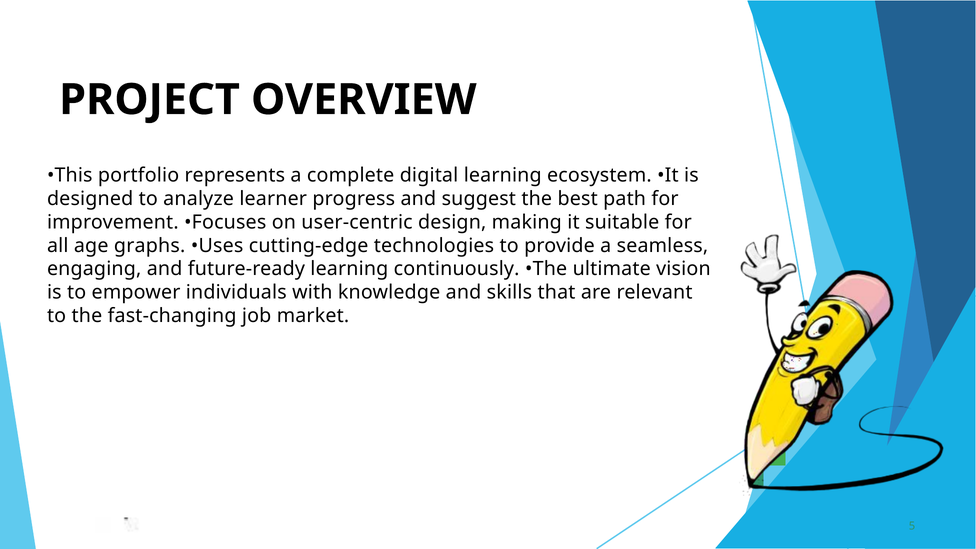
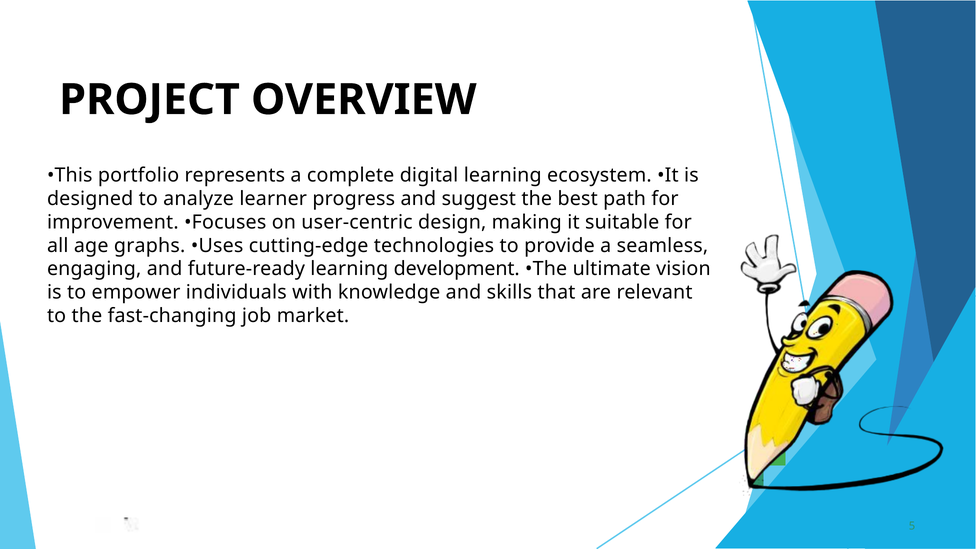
continuously: continuously -> development
